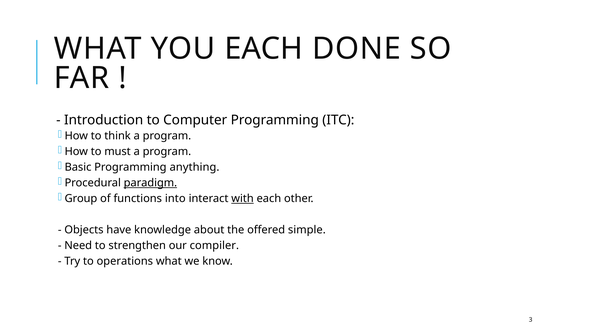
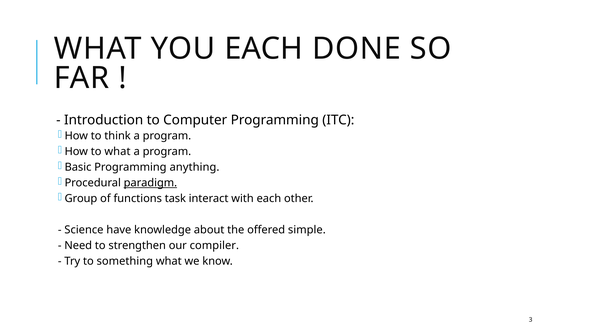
to must: must -> what
into: into -> task
with underline: present -> none
Objects: Objects -> Science
operations: operations -> something
